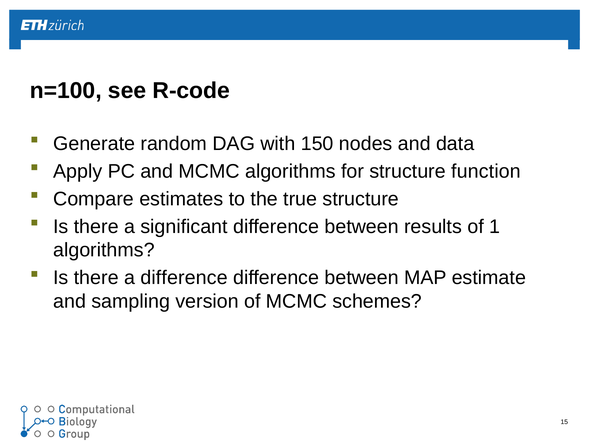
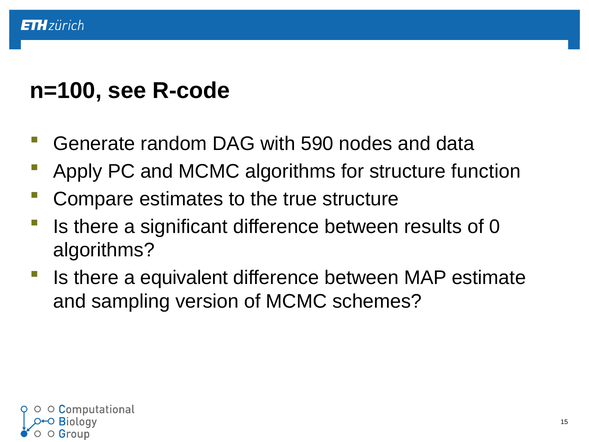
150: 150 -> 590
1: 1 -> 0
a difference: difference -> equivalent
